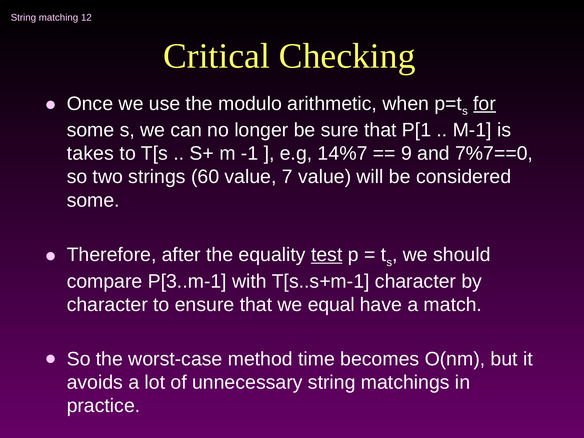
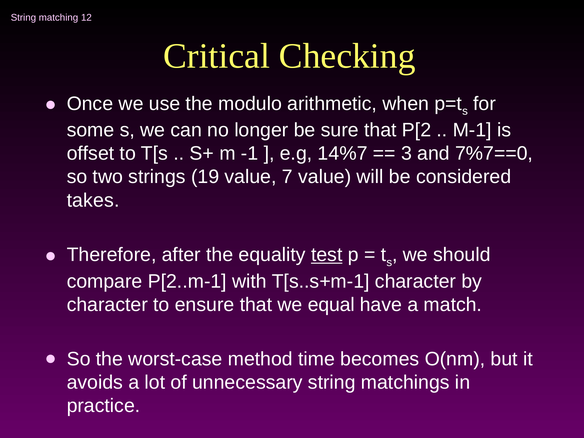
for underline: present -> none
P[1: P[1 -> P[2
takes: takes -> offset
9: 9 -> 3
60: 60 -> 19
some at (93, 200): some -> takes
P[3..m-1: P[3..m-1 -> P[2..m-1
